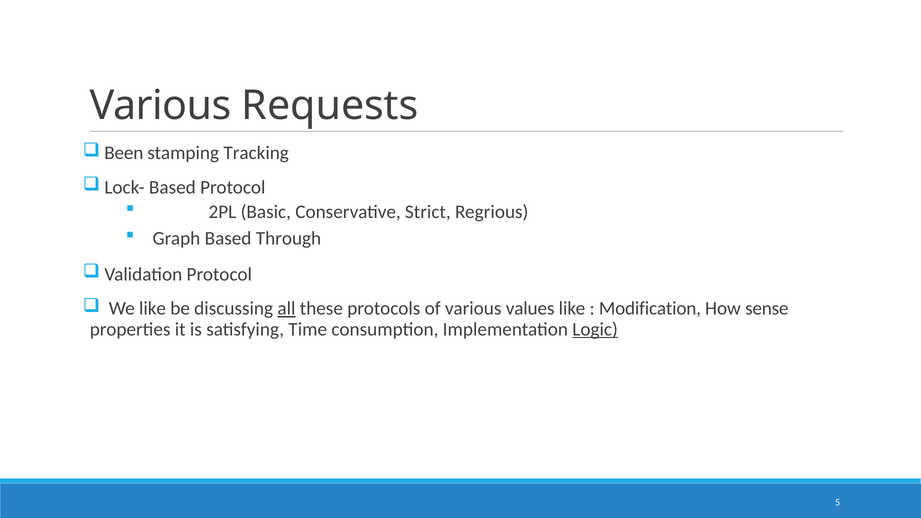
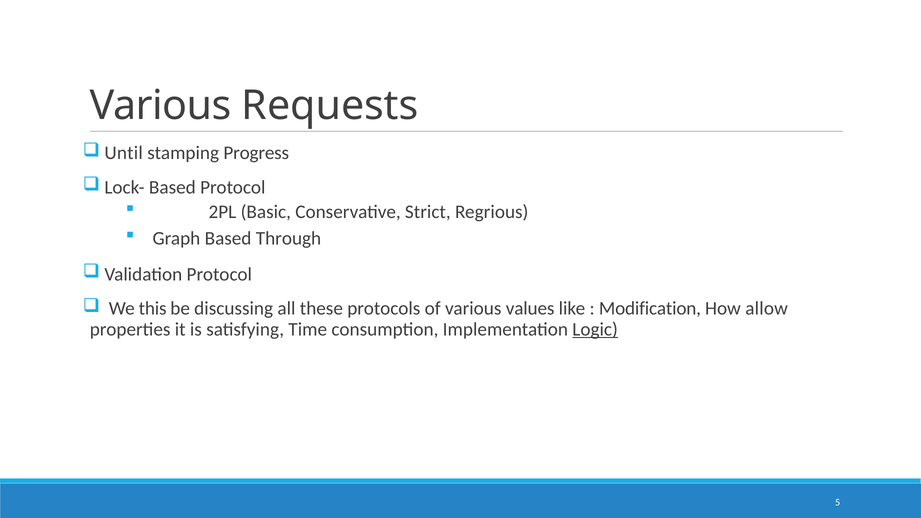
Been: Been -> Until
Tracking: Tracking -> Progress
We like: like -> this
all underline: present -> none
sense: sense -> allow
